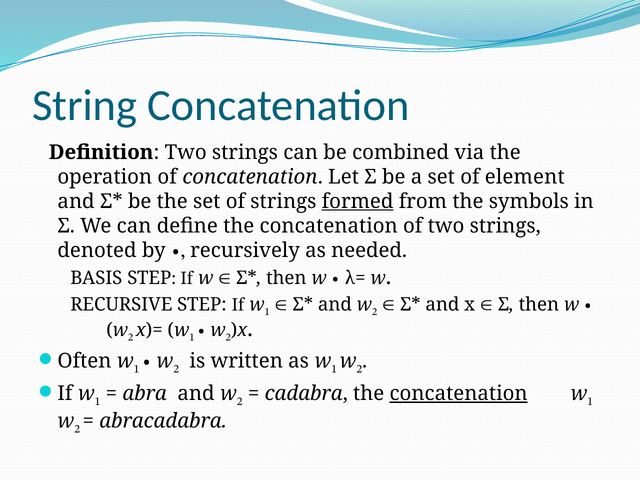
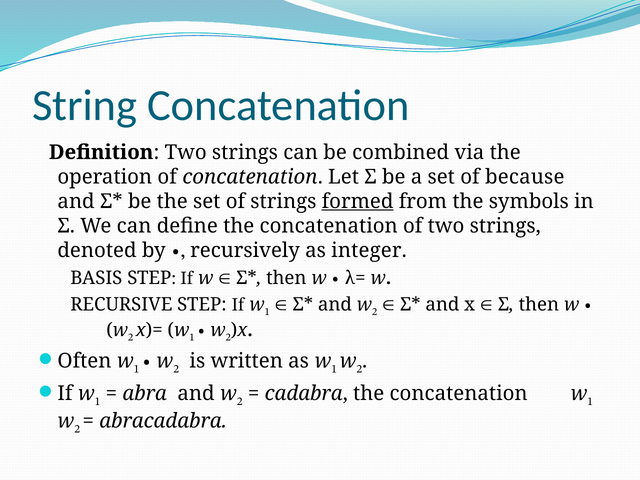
element: element -> because
needed: needed -> integer
concatenation at (459, 393) underline: present -> none
